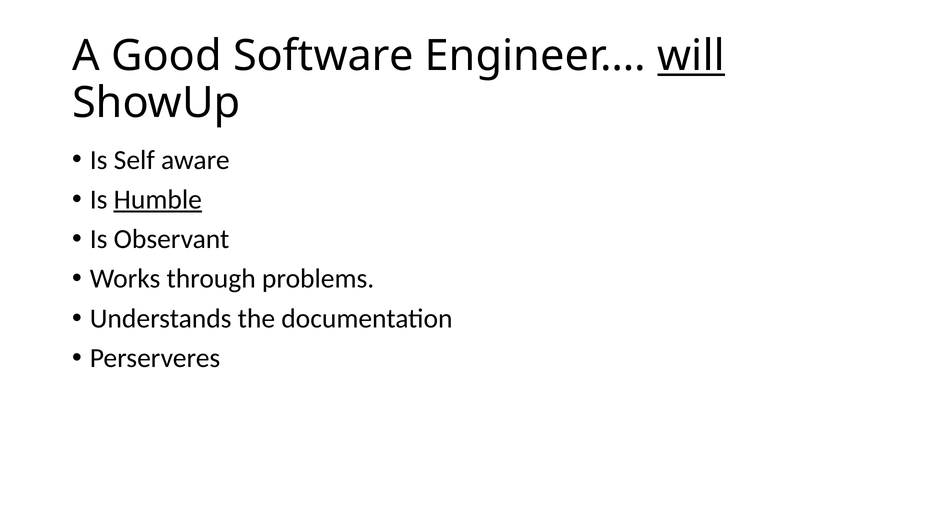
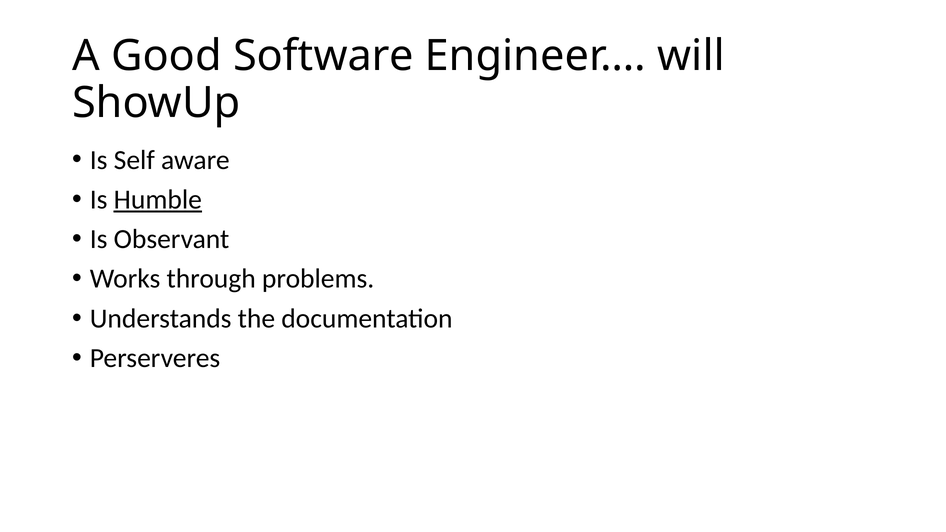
will underline: present -> none
